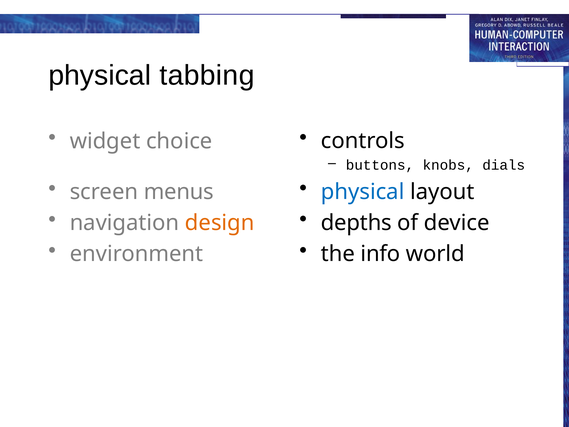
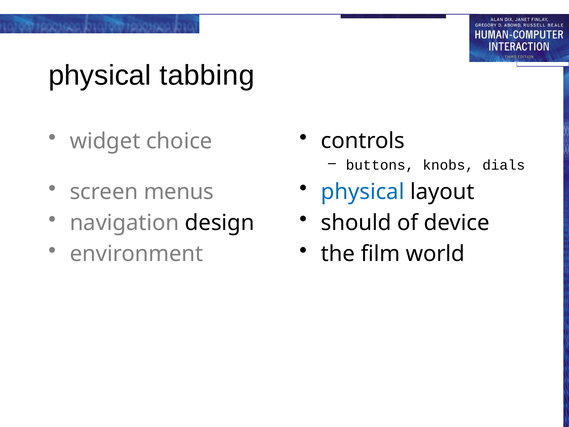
depths: depths -> should
design colour: orange -> black
info: info -> film
